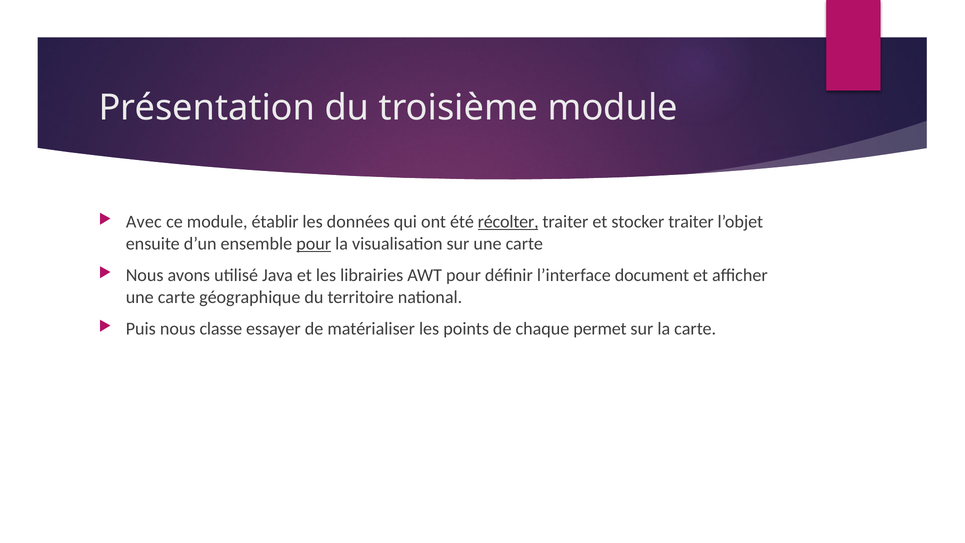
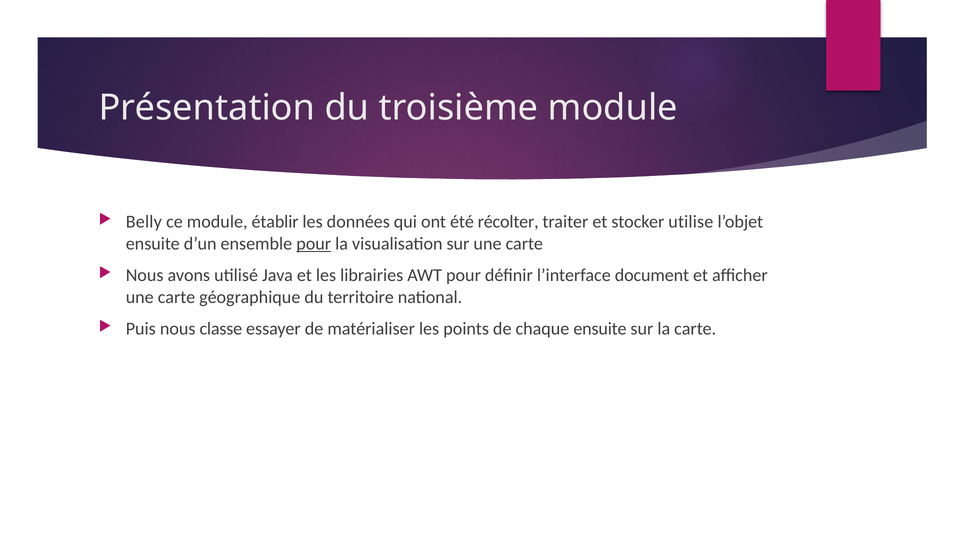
Avec: Avec -> Belly
récolter underline: present -> none
stocker traiter: traiter -> utilise
chaque permet: permet -> ensuite
